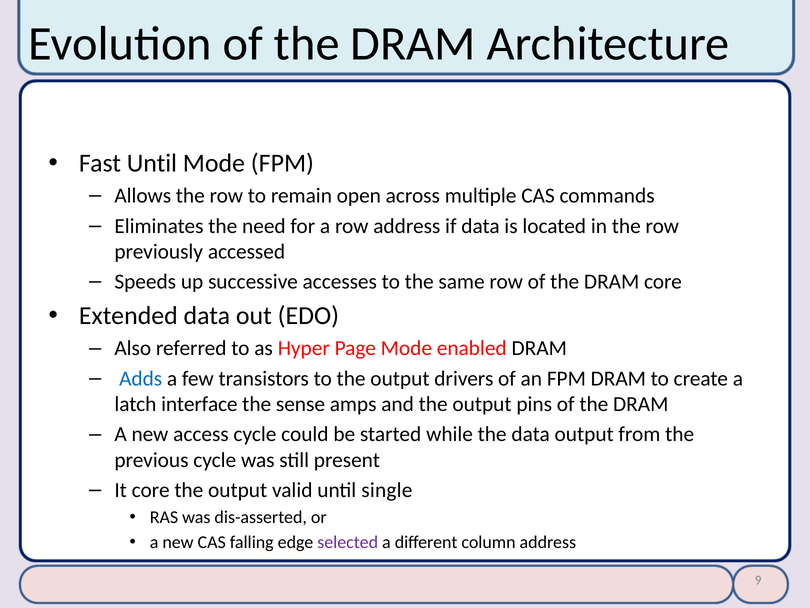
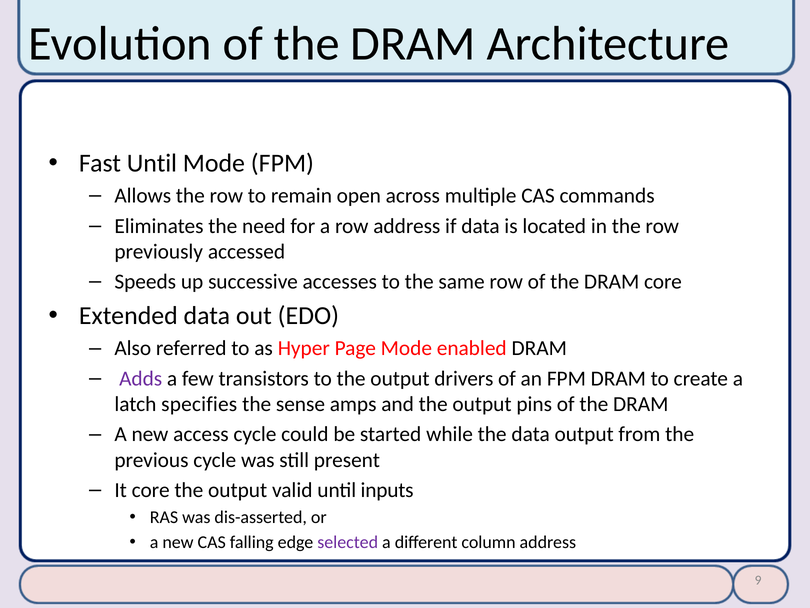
Adds colour: blue -> purple
interface: interface -> specifies
single: single -> inputs
